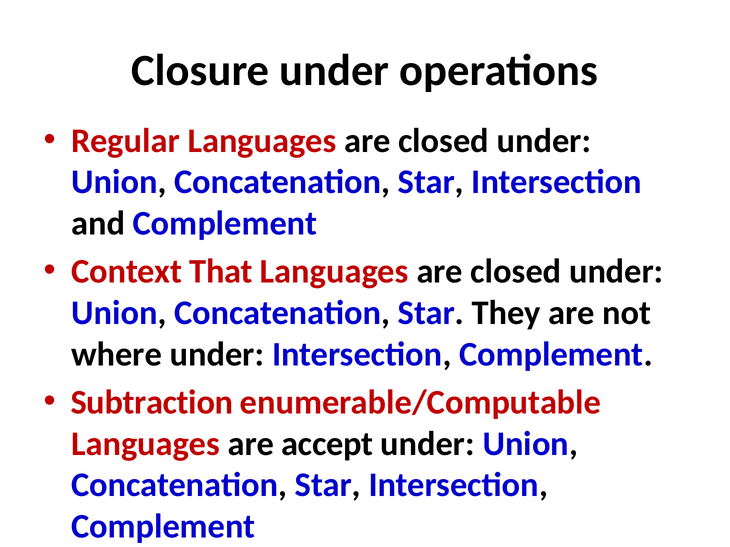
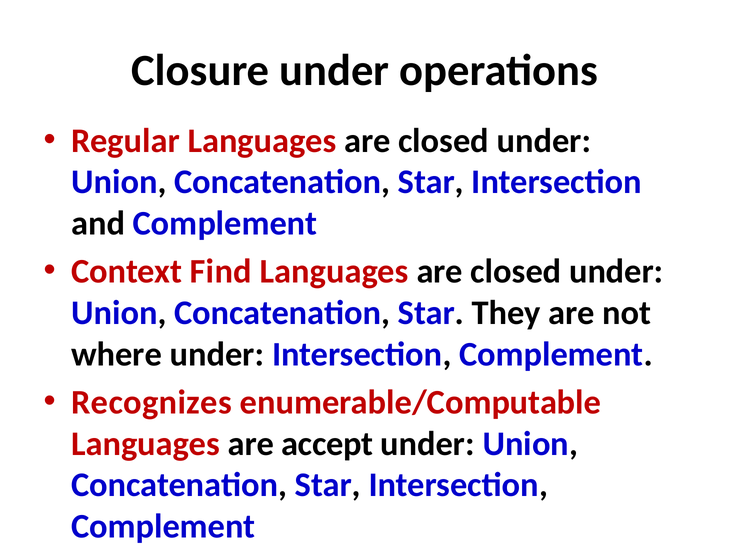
That: That -> Find
Subtraction: Subtraction -> Recognizes
